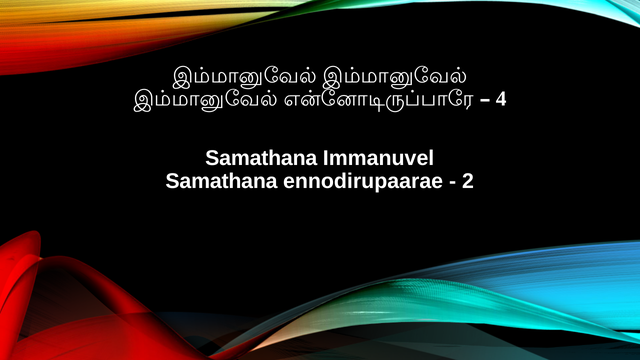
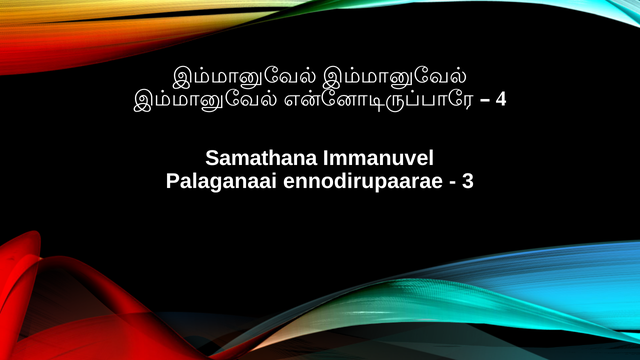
Samathana at (222, 181): Samathana -> Palaganaai
2: 2 -> 3
